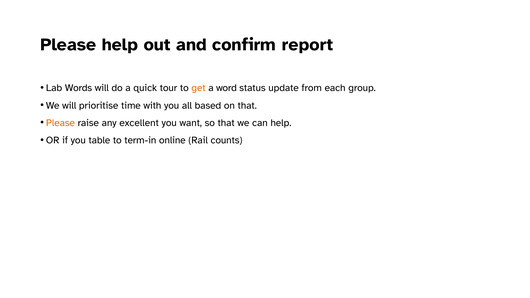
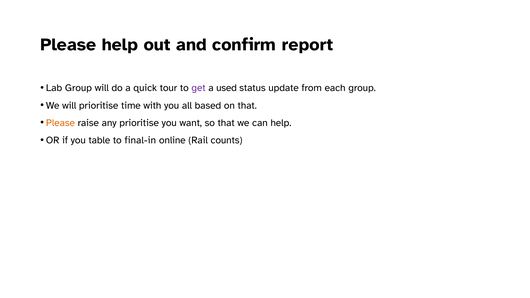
Lab Words: Words -> Group
get colour: orange -> purple
word: word -> used
any excellent: excellent -> prioritise
term-in: term-in -> final-in
